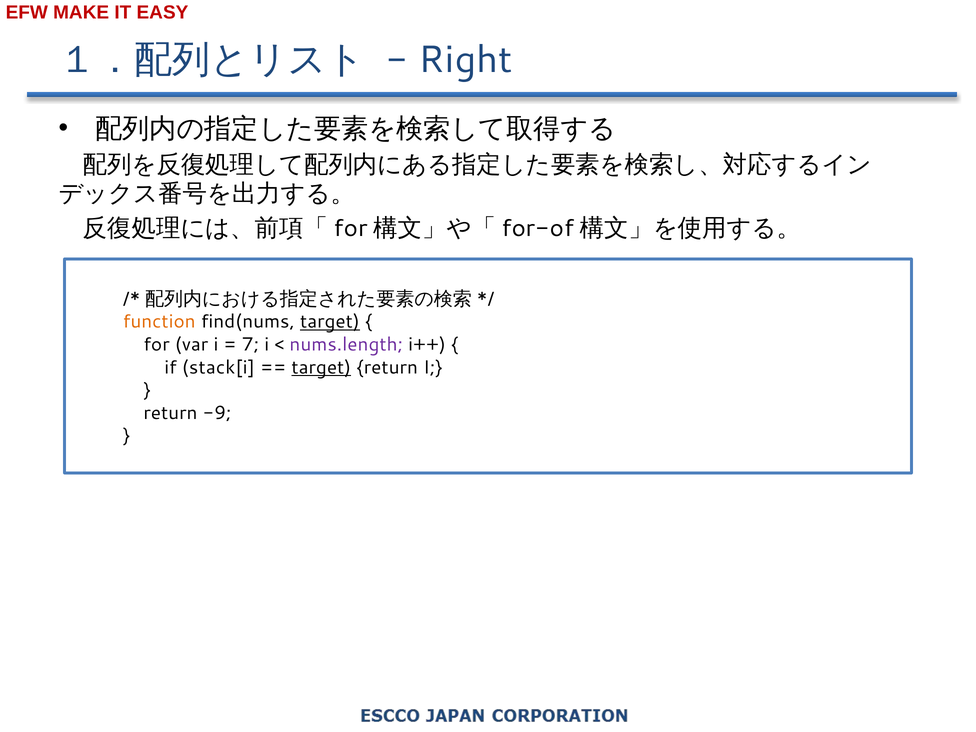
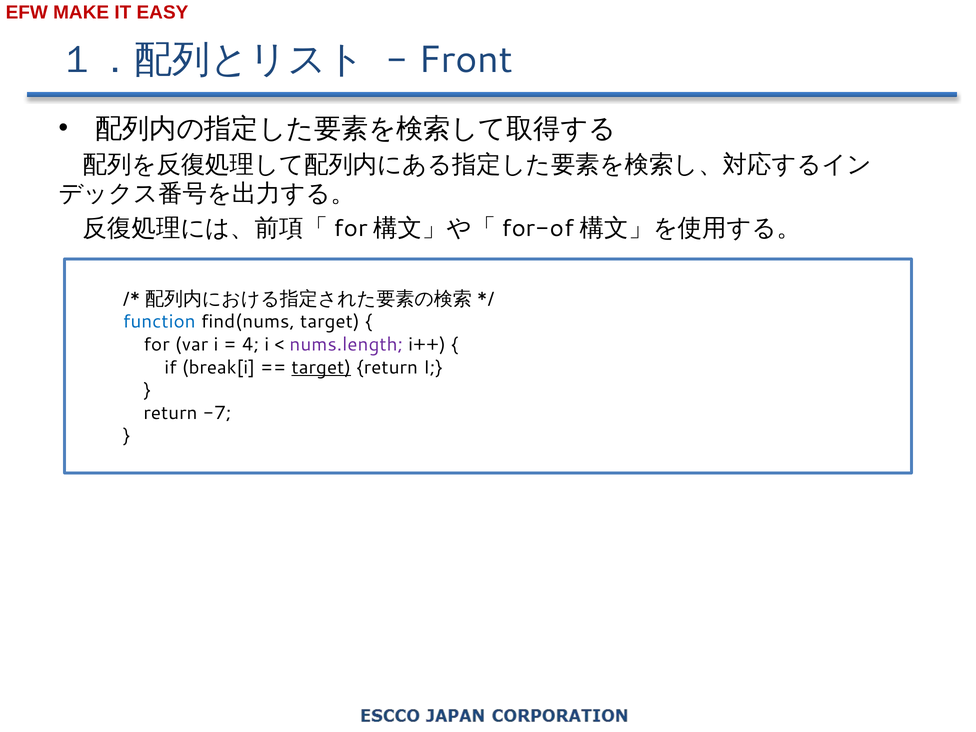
Right: Right -> Front
function colour: orange -> blue
target at (330, 322) underline: present -> none
7: 7 -> 4
stack[i: stack[i -> break[i
-9: -9 -> -7
